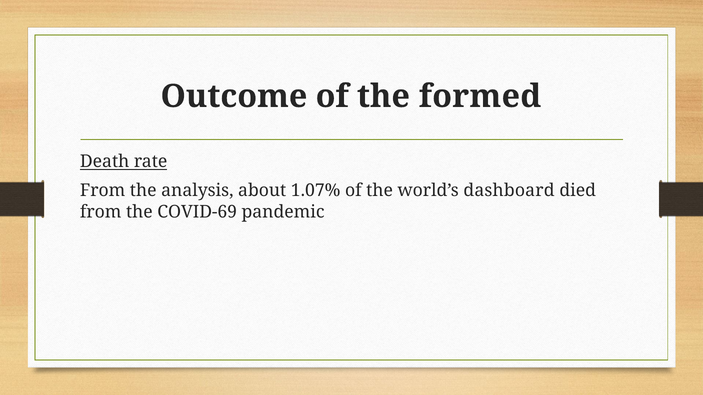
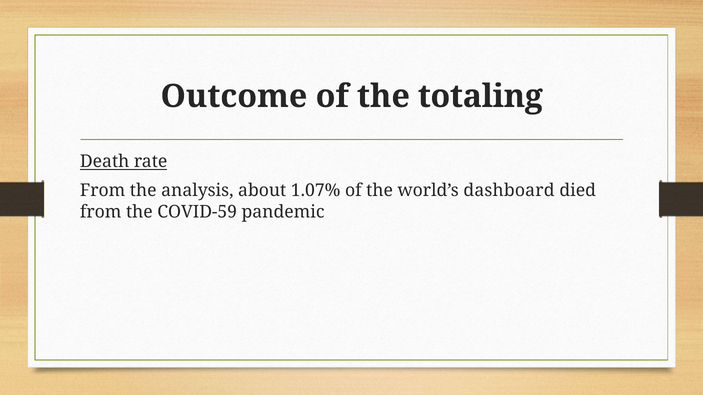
formed: formed -> totaling
COVID-69: COVID-69 -> COVID-59
